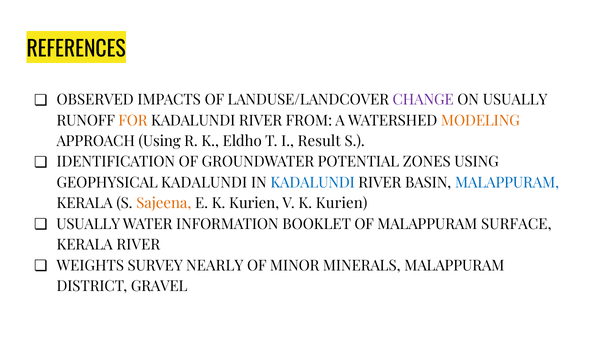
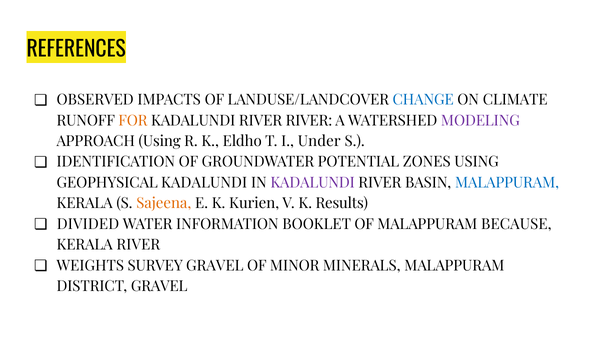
CHANGE colour: purple -> blue
ON USUALLY: USUALLY -> CLIMATE
RIVER FROM: FROM -> RIVER
MODELING colour: orange -> purple
Result: Result -> Under
KADALUNDI at (313, 183) colour: blue -> purple
V K Kurien: Kurien -> Results
USUALLY at (88, 224): USUALLY -> DIVIDED
SURFACE: SURFACE -> BECAUSE
SURVEY NEARLY: NEARLY -> GRAVEL
